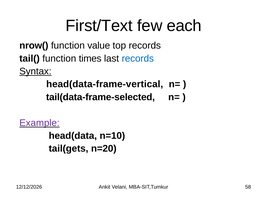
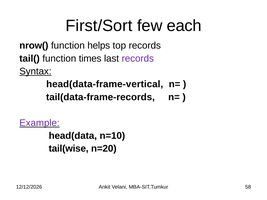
First/Text: First/Text -> First/Sort
value: value -> helps
records at (138, 59) colour: blue -> purple
tail(data-frame-selected: tail(data-frame-selected -> tail(data-frame-records
tail(gets: tail(gets -> tail(wise
